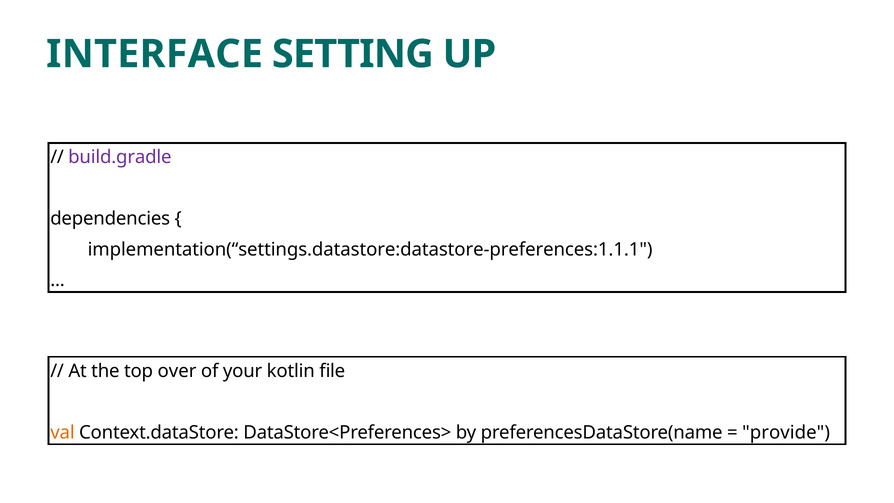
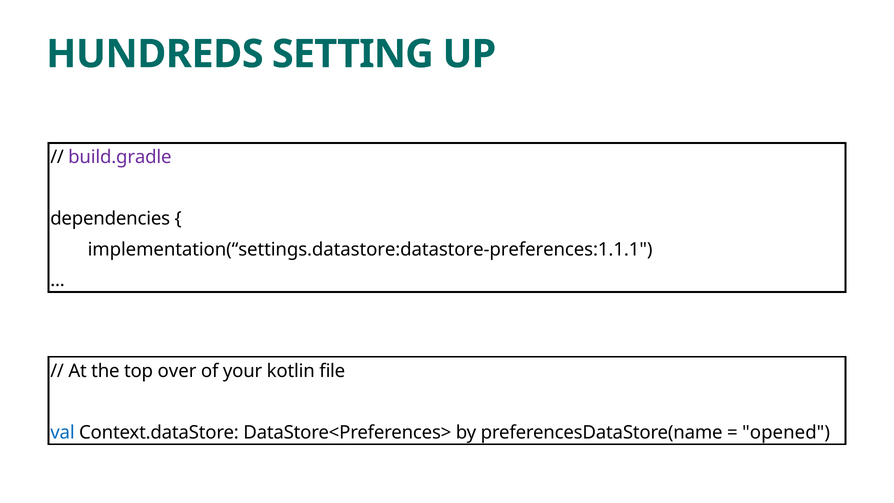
INTERFACE: INTERFACE -> HUNDREDS
val colour: orange -> blue
provide: provide -> opened
